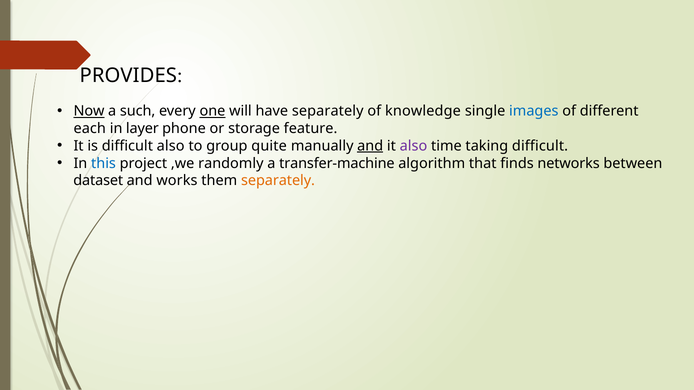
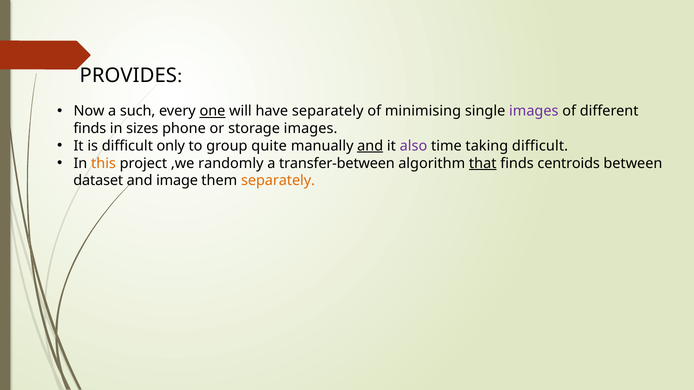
Now underline: present -> none
knowledge: knowledge -> minimising
images at (534, 111) colour: blue -> purple
each at (90, 129): each -> finds
layer: layer -> sizes
storage feature: feature -> images
difficult also: also -> only
this colour: blue -> orange
transfer-machine: transfer-machine -> transfer-between
that underline: none -> present
networks: networks -> centroids
works: works -> image
